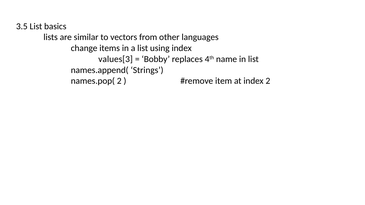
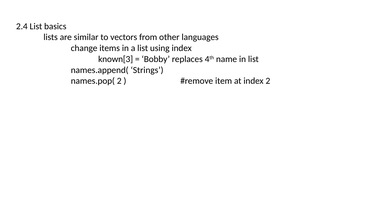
3.5: 3.5 -> 2.4
values[3: values[3 -> known[3
